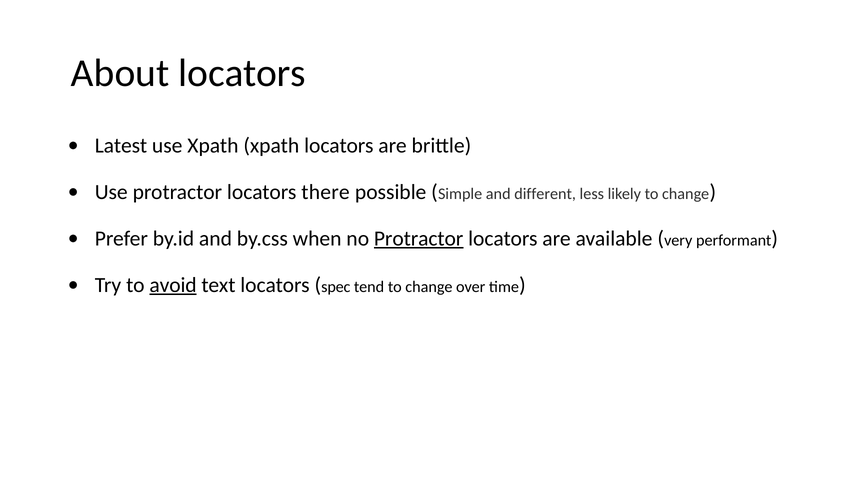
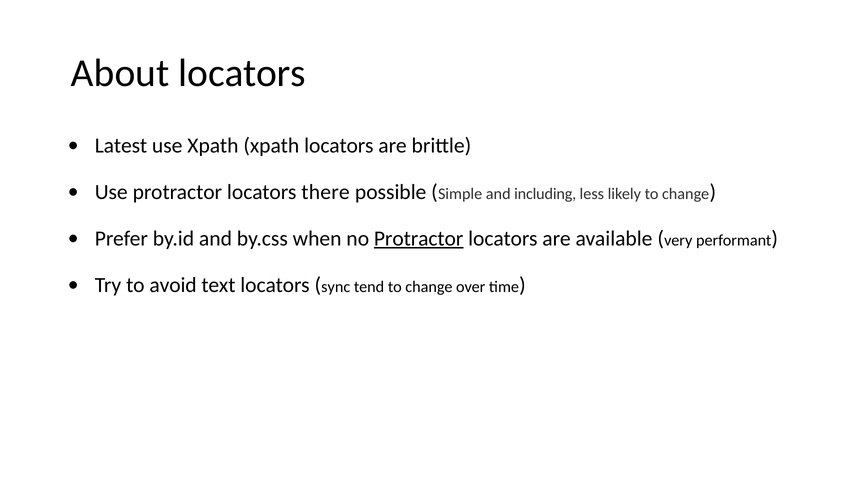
different: different -> including
avoid underline: present -> none
spec: spec -> sync
